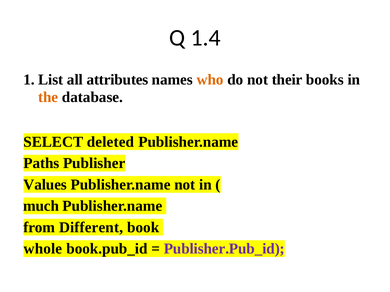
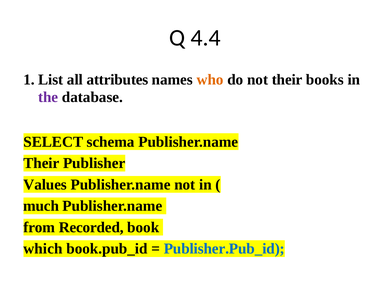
1.4: 1.4 -> 4.4
the colour: orange -> purple
deleted: deleted -> schema
Paths at (41, 163): Paths -> Their
Different: Different -> Recorded
whole: whole -> which
Publisher.Pub_id colour: purple -> blue
